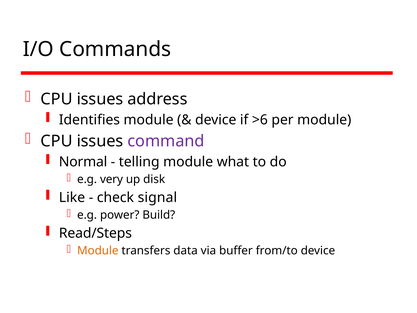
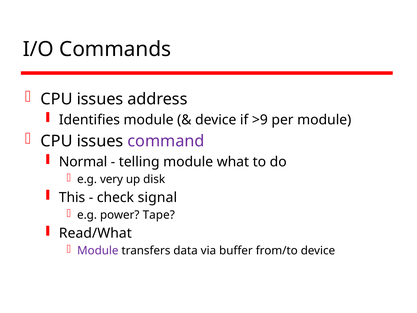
>6: >6 -> >9
Like: Like -> This
Build: Build -> Tape
Read/Steps: Read/Steps -> Read/What
Module at (98, 251) colour: orange -> purple
